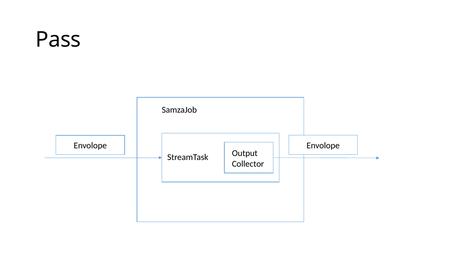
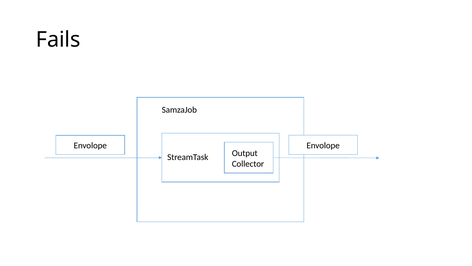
Pass: Pass -> Fails
